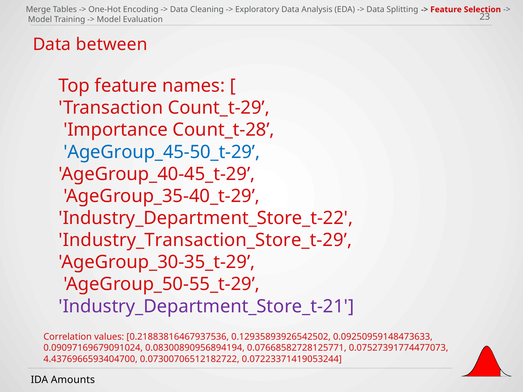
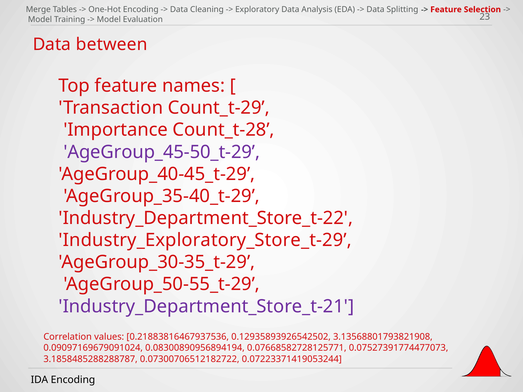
AgeGroup_45-50_t-29 colour: blue -> purple
Industry_Transaction_Store_t-29: Industry_Transaction_Store_t-29 -> Industry_Exploratory_Store_t-29
0.09250959148473633: 0.09250959148473633 -> 3.13568801793821908
4.4376966593404700: 4.4376966593404700 -> 3.1858485288288787
IDA Amounts: Amounts -> Encoding
